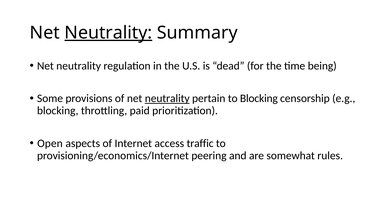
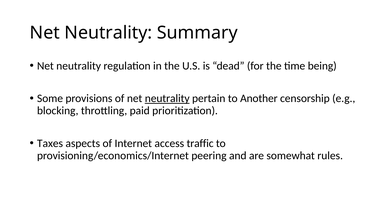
Neutrality at (108, 33) underline: present -> none
to Blocking: Blocking -> Another
Open: Open -> Taxes
